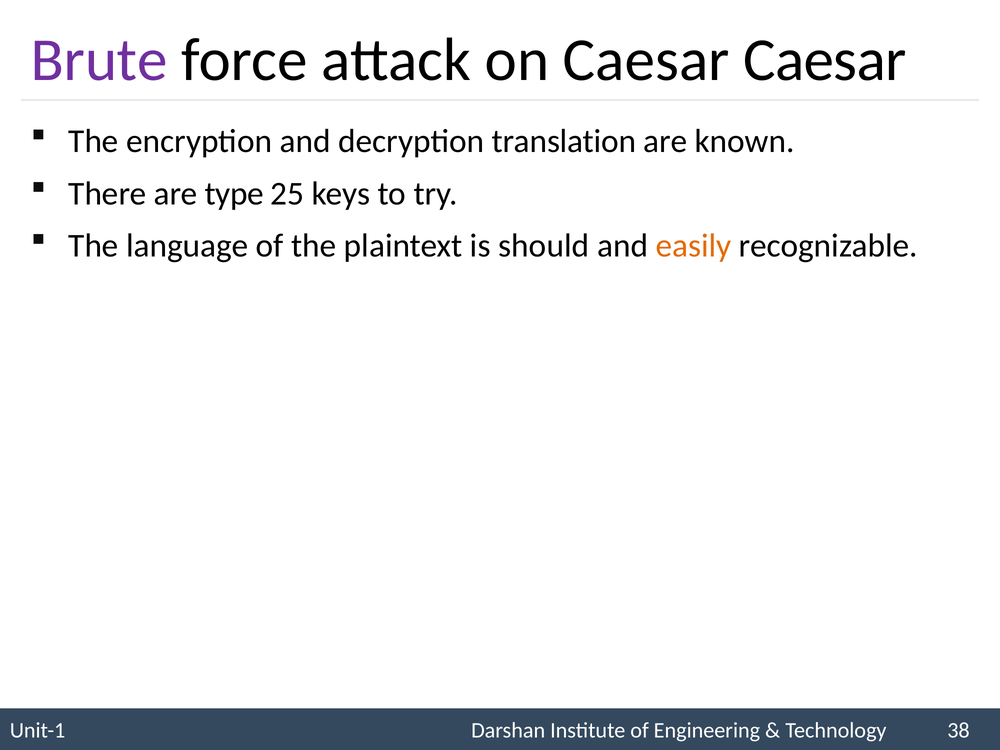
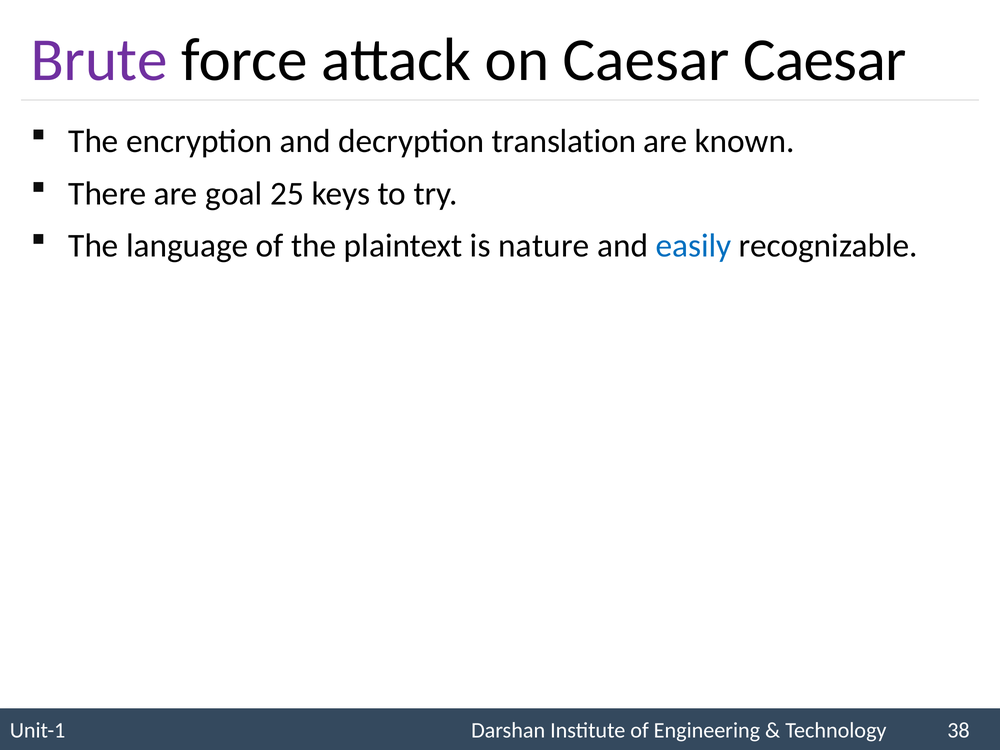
type: type -> goal
should: should -> nature
easily colour: orange -> blue
